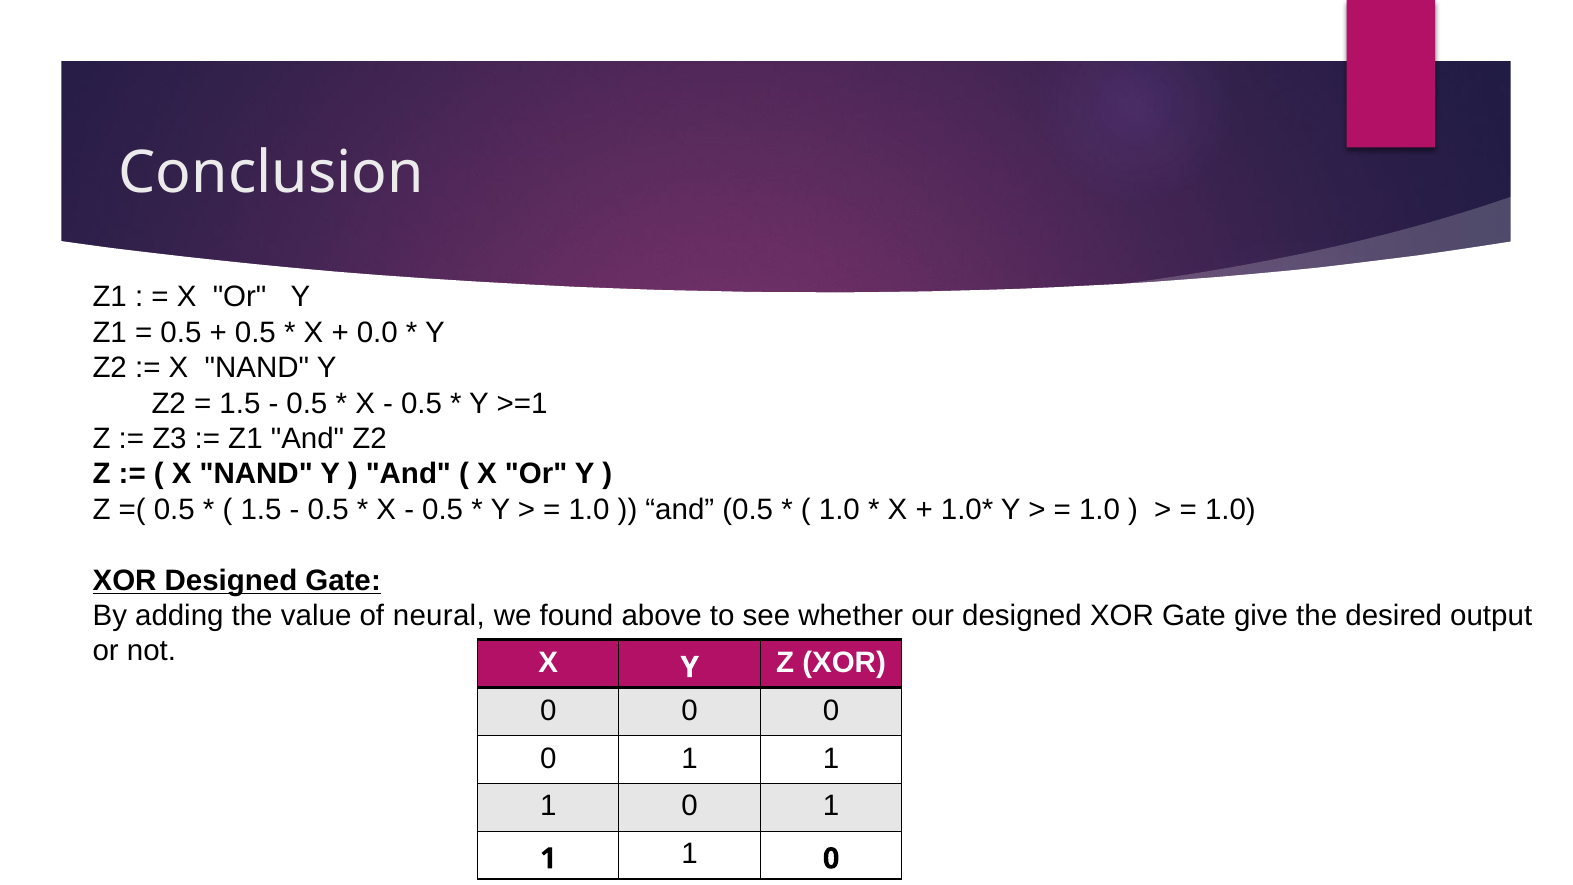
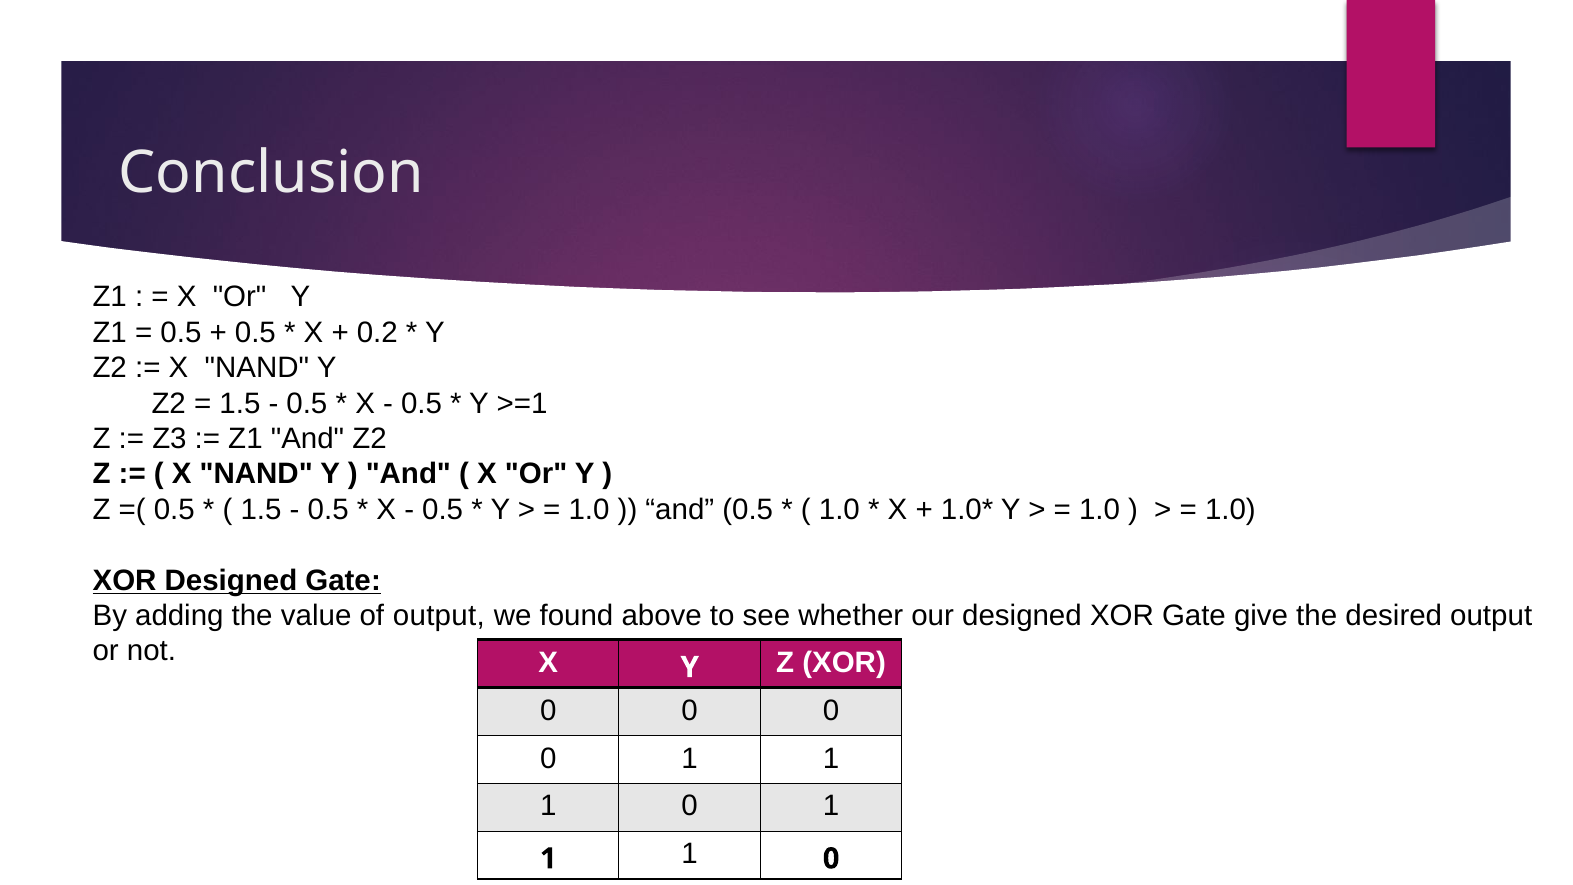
0.0: 0.0 -> 0.2
of neural: neural -> output
